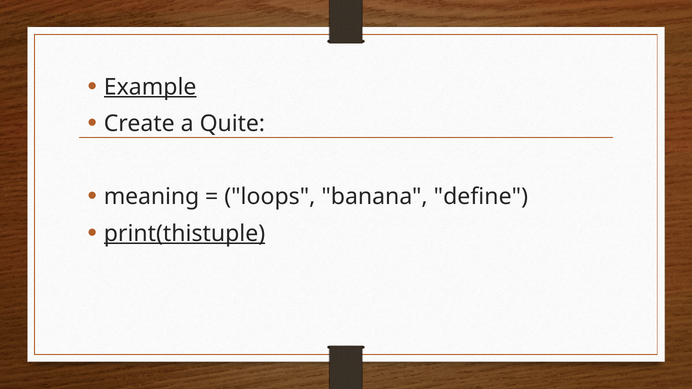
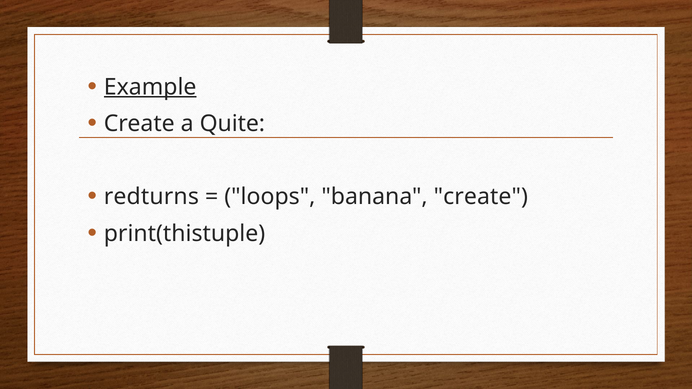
meaning: meaning -> redturns
banana define: define -> create
print(thistuple underline: present -> none
